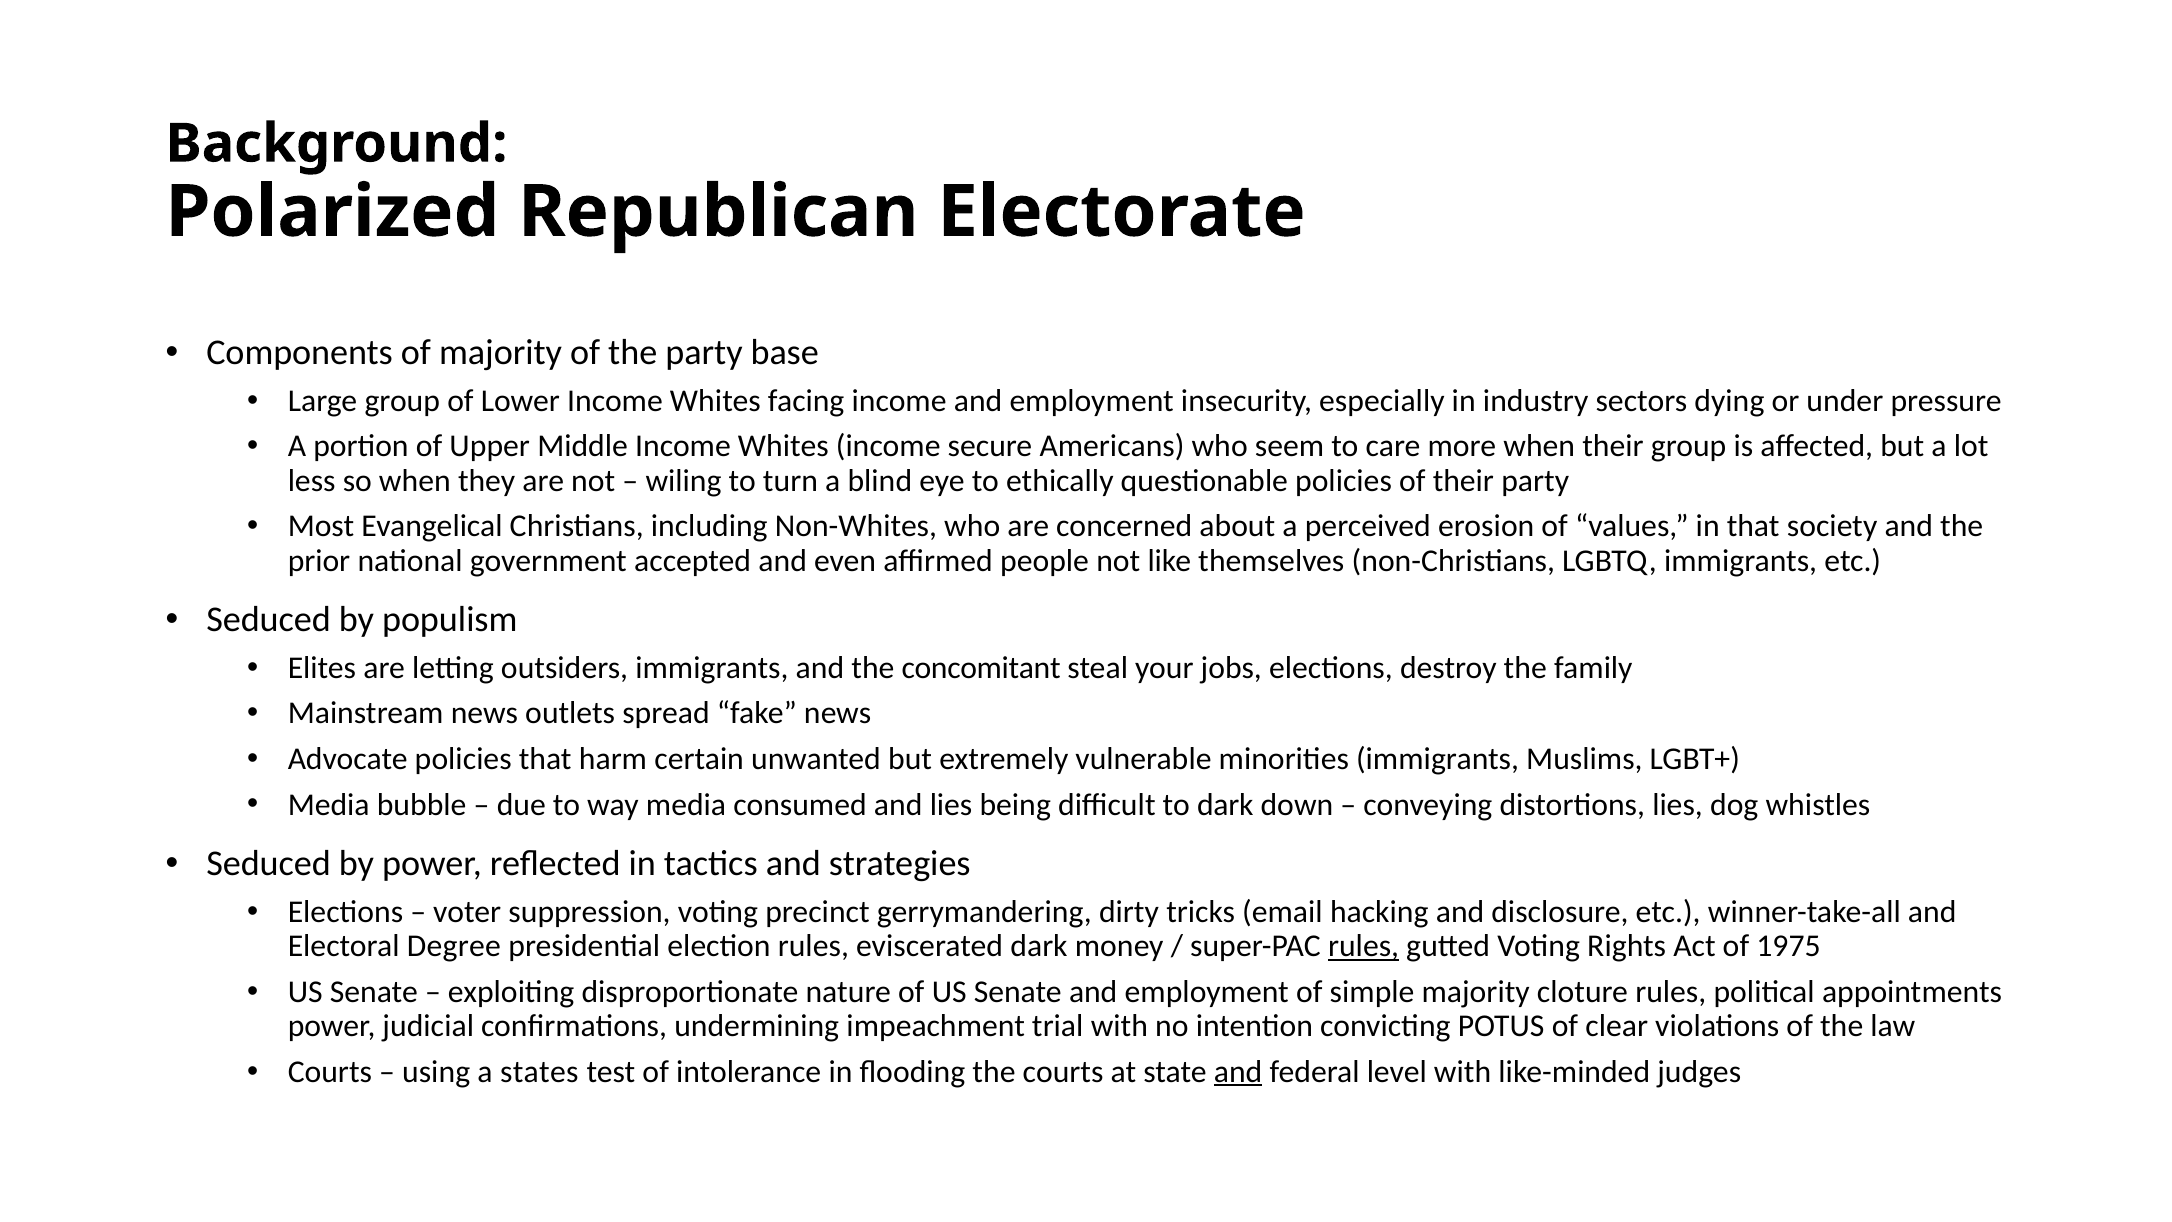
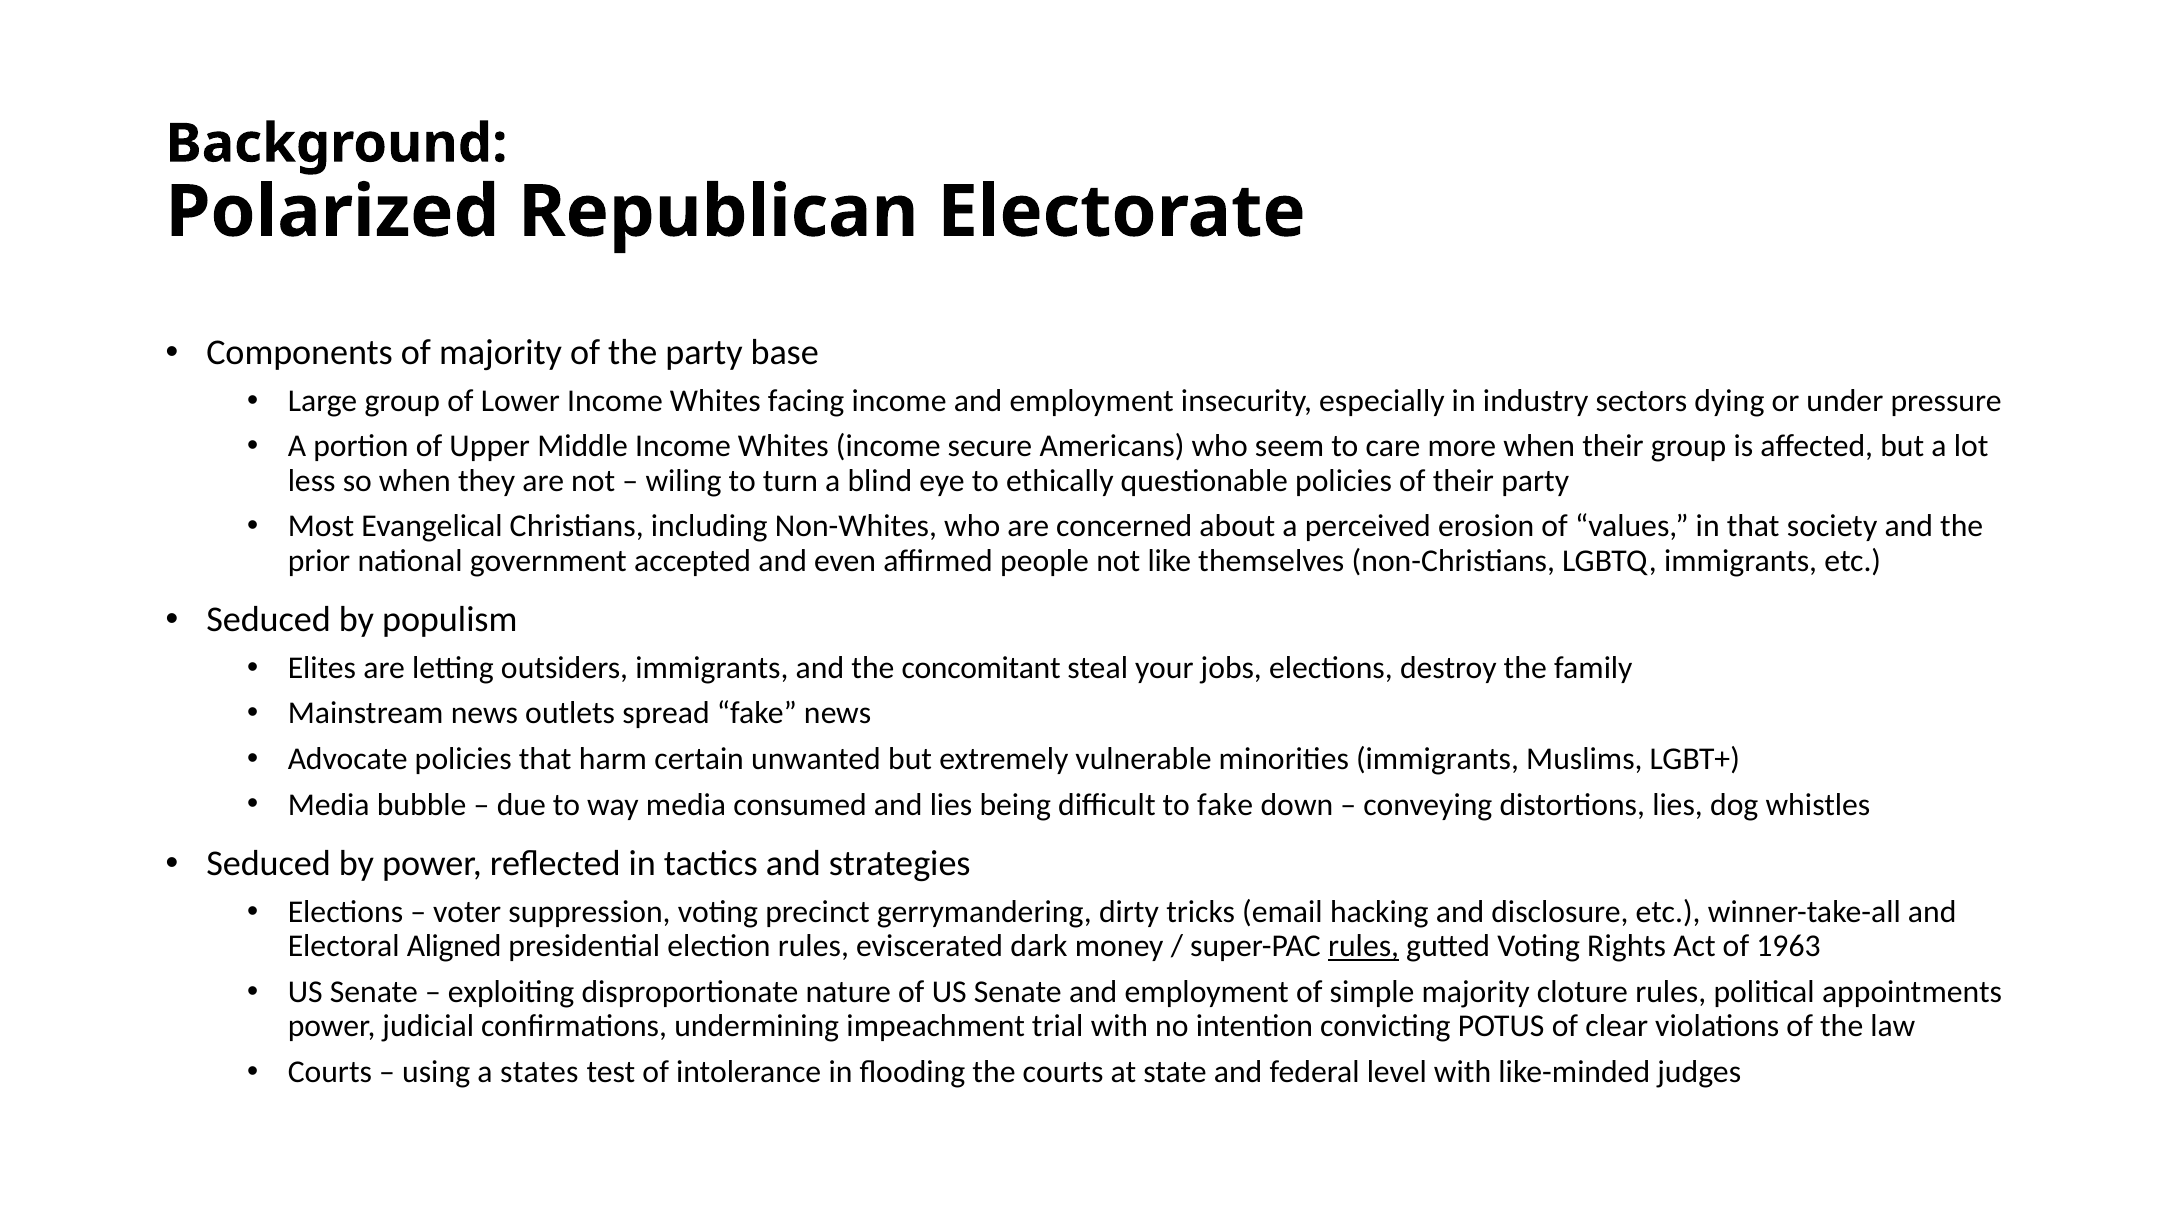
to dark: dark -> fake
Degree: Degree -> Aligned
1975: 1975 -> 1963
and at (1238, 1072) underline: present -> none
